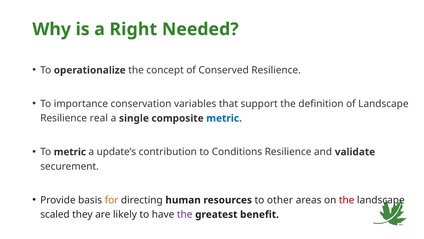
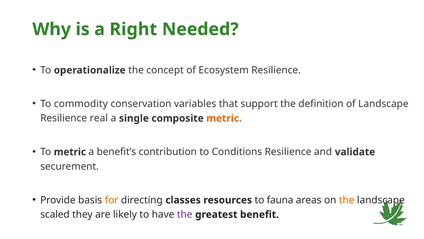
Conserved: Conserved -> Ecosystem
importance: importance -> commodity
metric at (224, 118) colour: blue -> orange
update’s: update’s -> benefit’s
human: human -> classes
other: other -> fauna
the at (347, 200) colour: red -> orange
